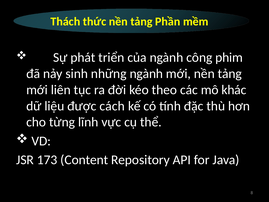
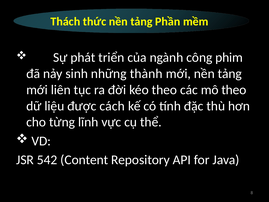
những ngành: ngành -> thành
mô khác: khác -> theo
173: 173 -> 542
